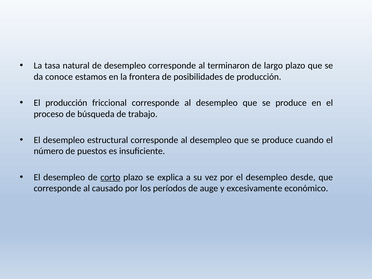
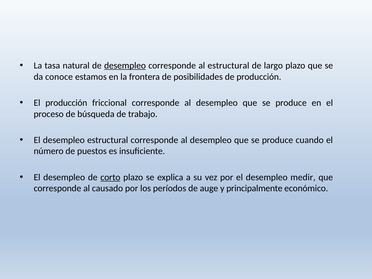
desempleo at (125, 66) underline: none -> present
al terminaron: terminaron -> estructural
desde: desde -> medir
excesivamente: excesivamente -> principalmente
